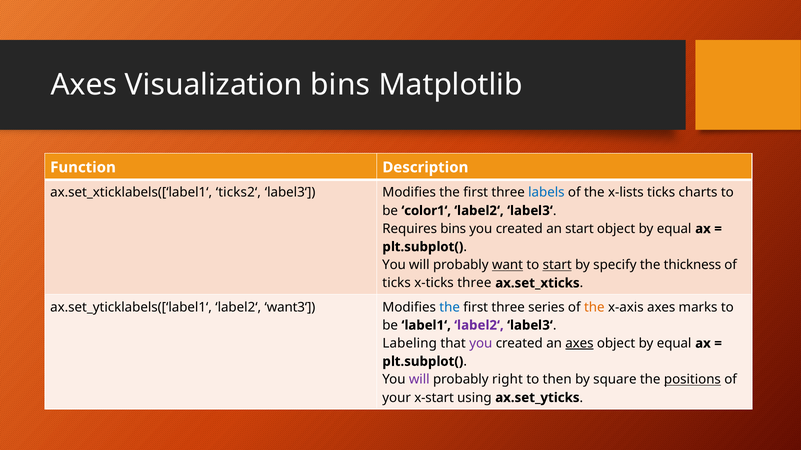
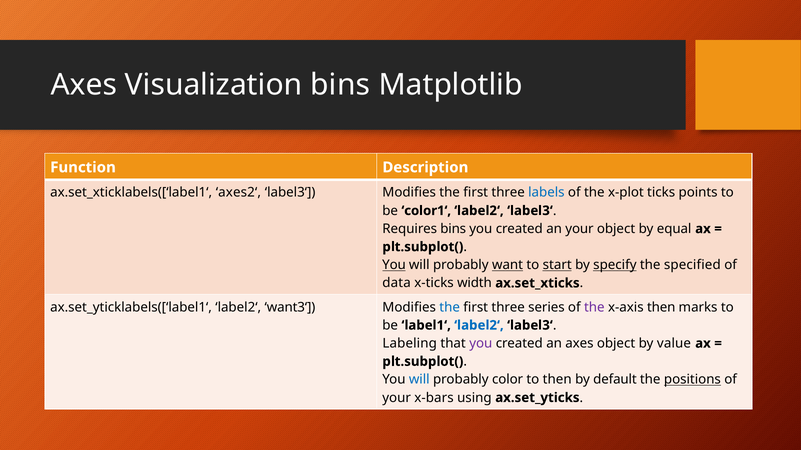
ticks2‘: ticks2‘ -> axes2‘
x-lists: x-lists -> x-plot
charts: charts -> points
an start: start -> your
You at (394, 265) underline: none -> present
specify underline: none -> present
thickness: thickness -> specified
ticks at (397, 283): ticks -> data
x-ticks three: three -> width
the at (594, 308) colour: orange -> purple
x-axis axes: axes -> then
label2‘ at (479, 326) colour: purple -> blue
axes at (579, 344) underline: present -> none
equal at (674, 344): equal -> value
will at (419, 380) colour: purple -> blue
right: right -> color
square: square -> default
x-start: x-start -> x-bars
